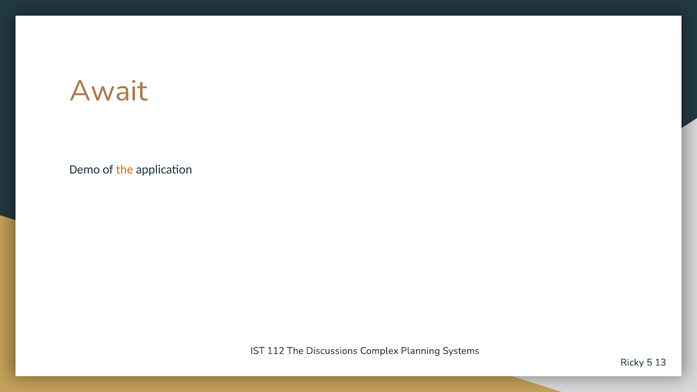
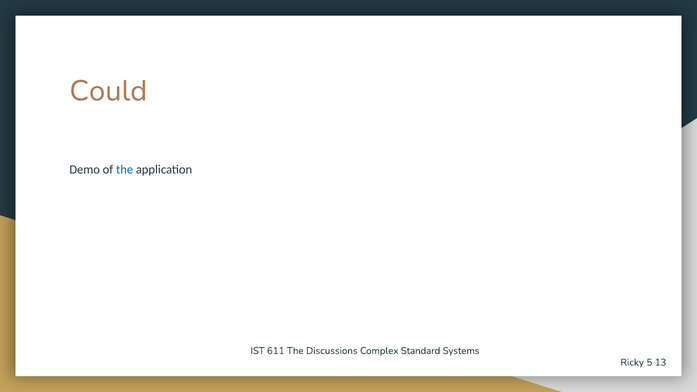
Await: Await -> Could
the at (125, 169) colour: orange -> blue
112: 112 -> 611
Planning: Planning -> Standard
